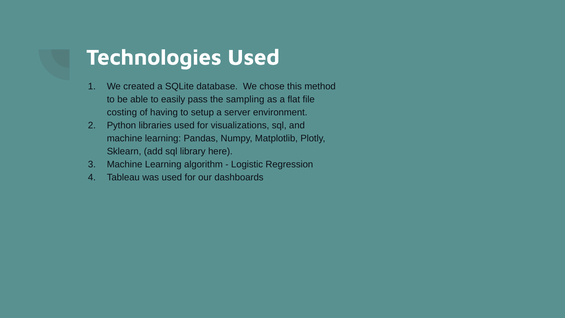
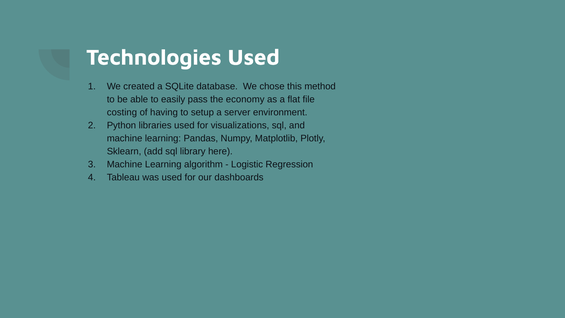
sampling: sampling -> economy
